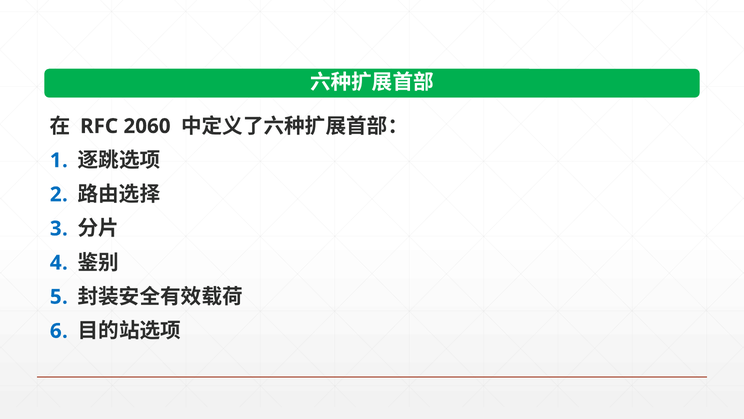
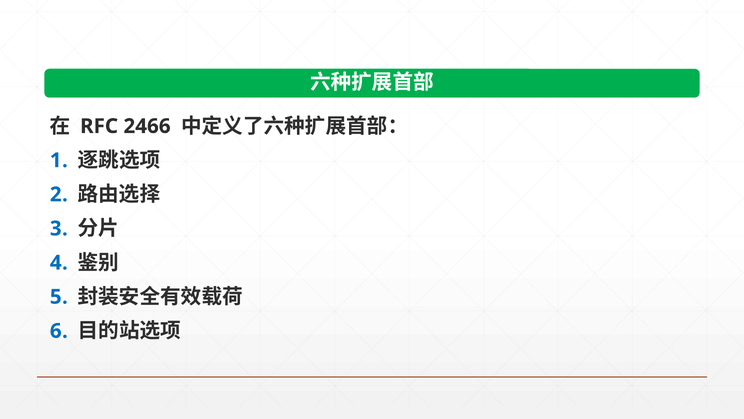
2060: 2060 -> 2466
